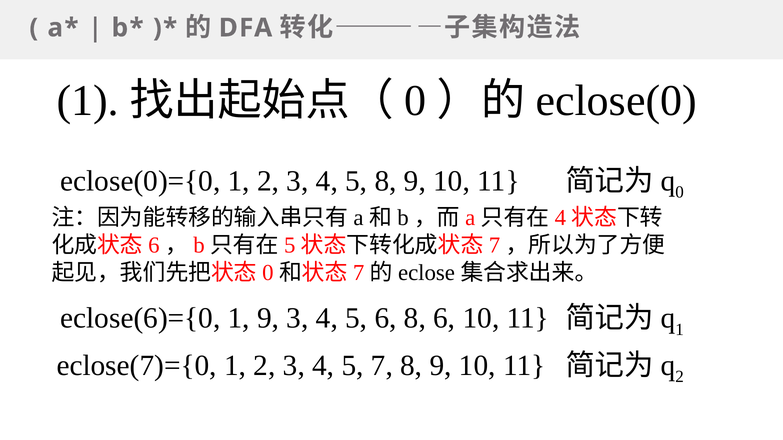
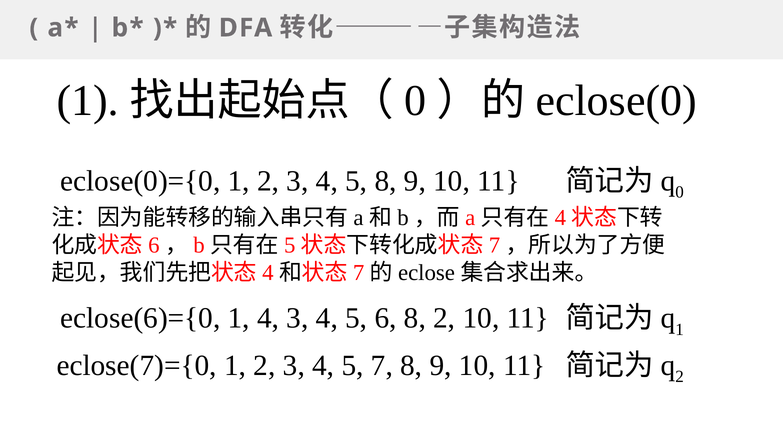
0 at (268, 273): 0 -> 4
1 9: 9 -> 4
8 6: 6 -> 2
